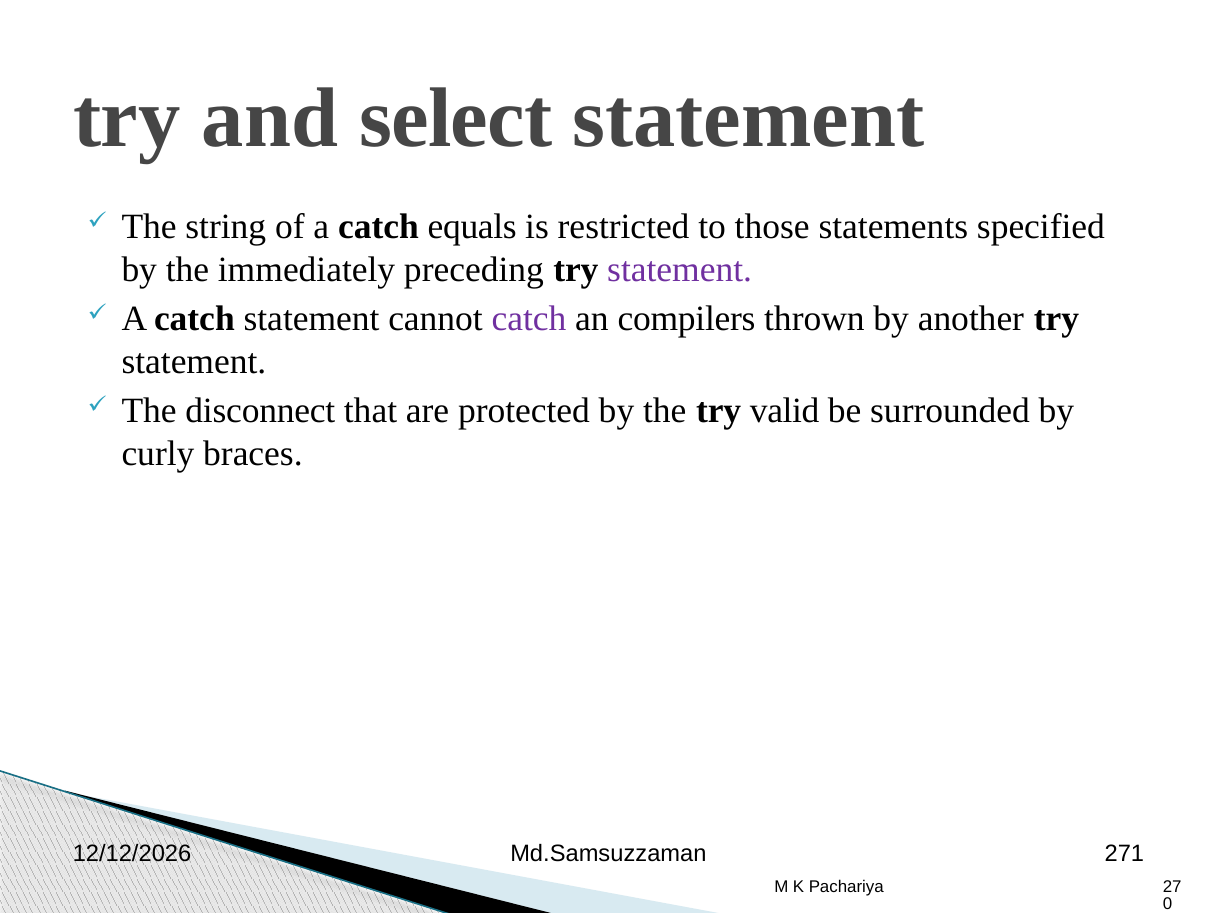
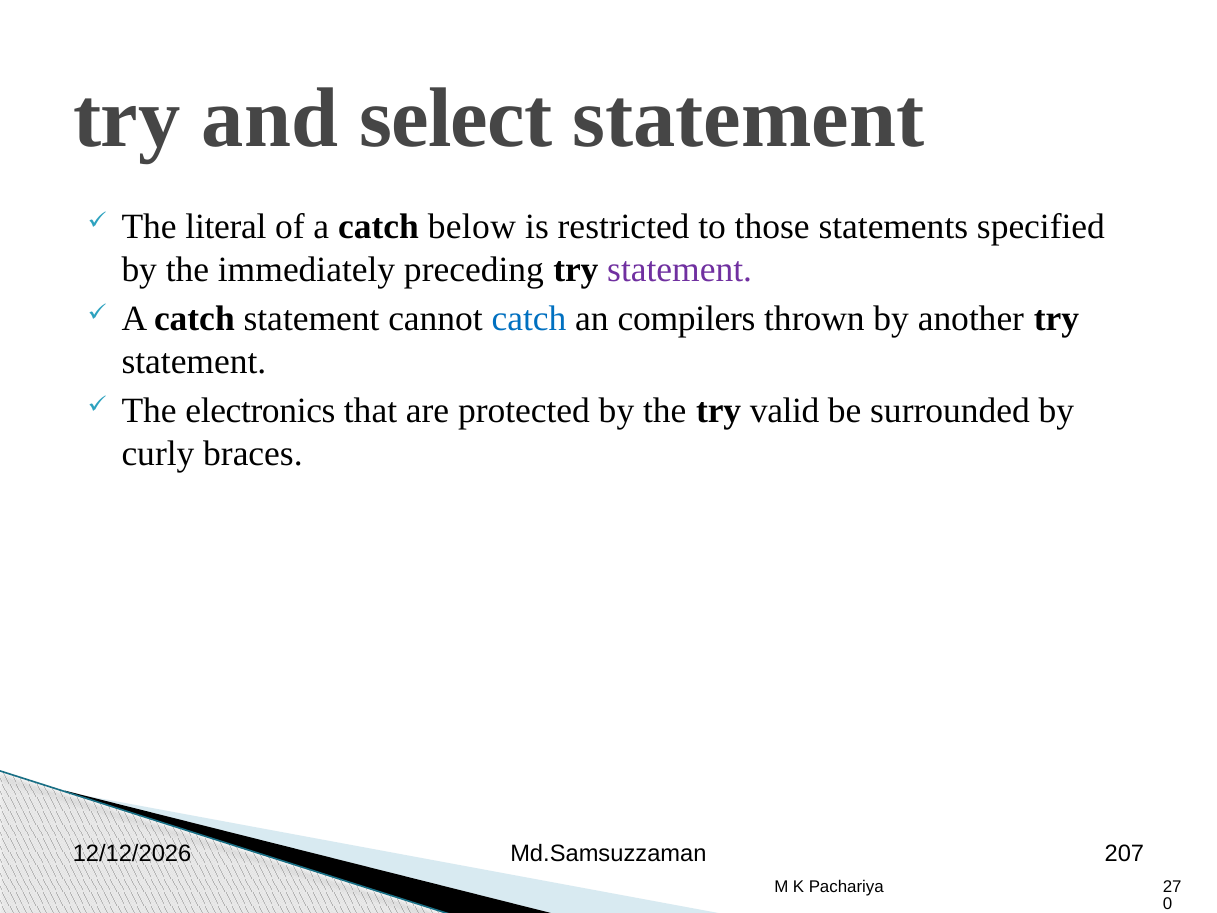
string: string -> literal
equals: equals -> below
catch at (529, 319) colour: purple -> blue
disconnect: disconnect -> electronics
271: 271 -> 207
